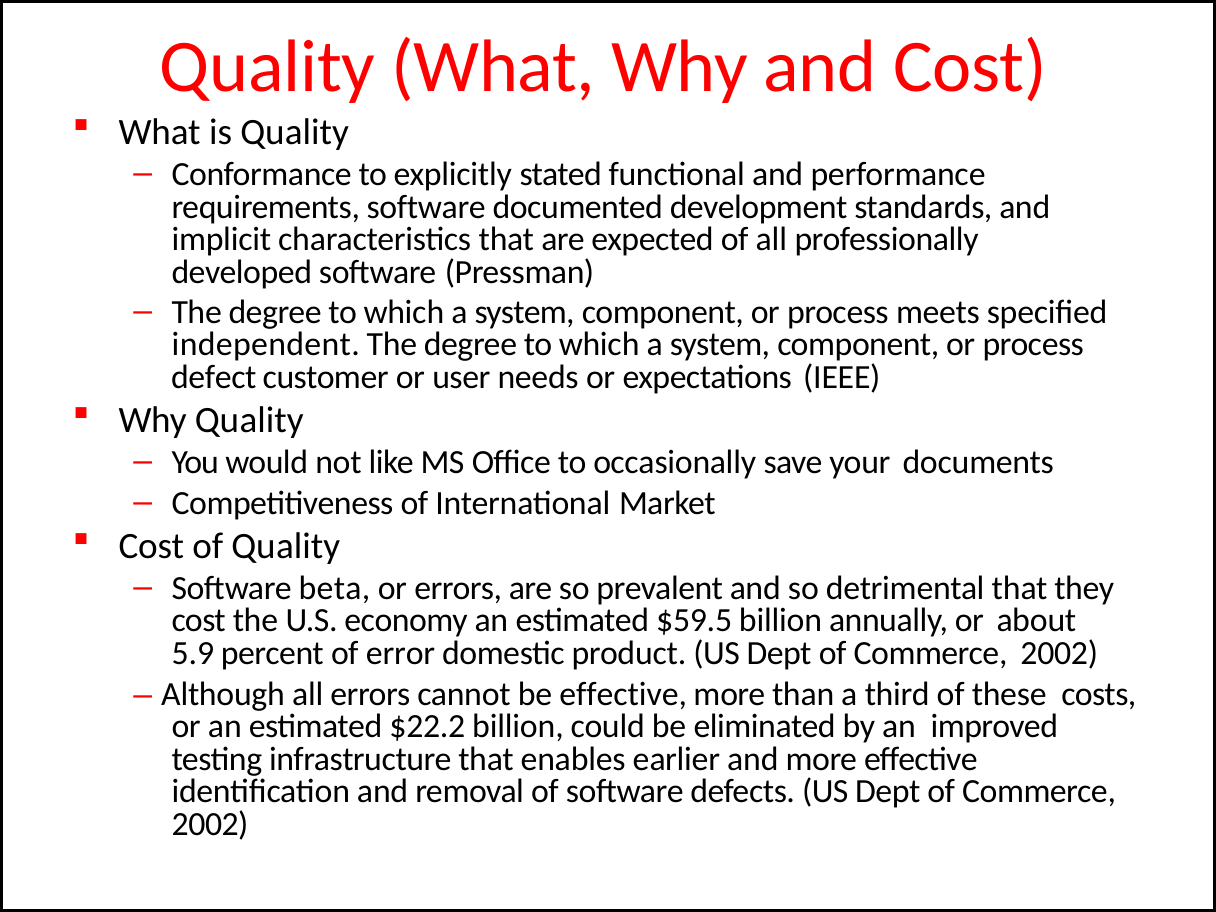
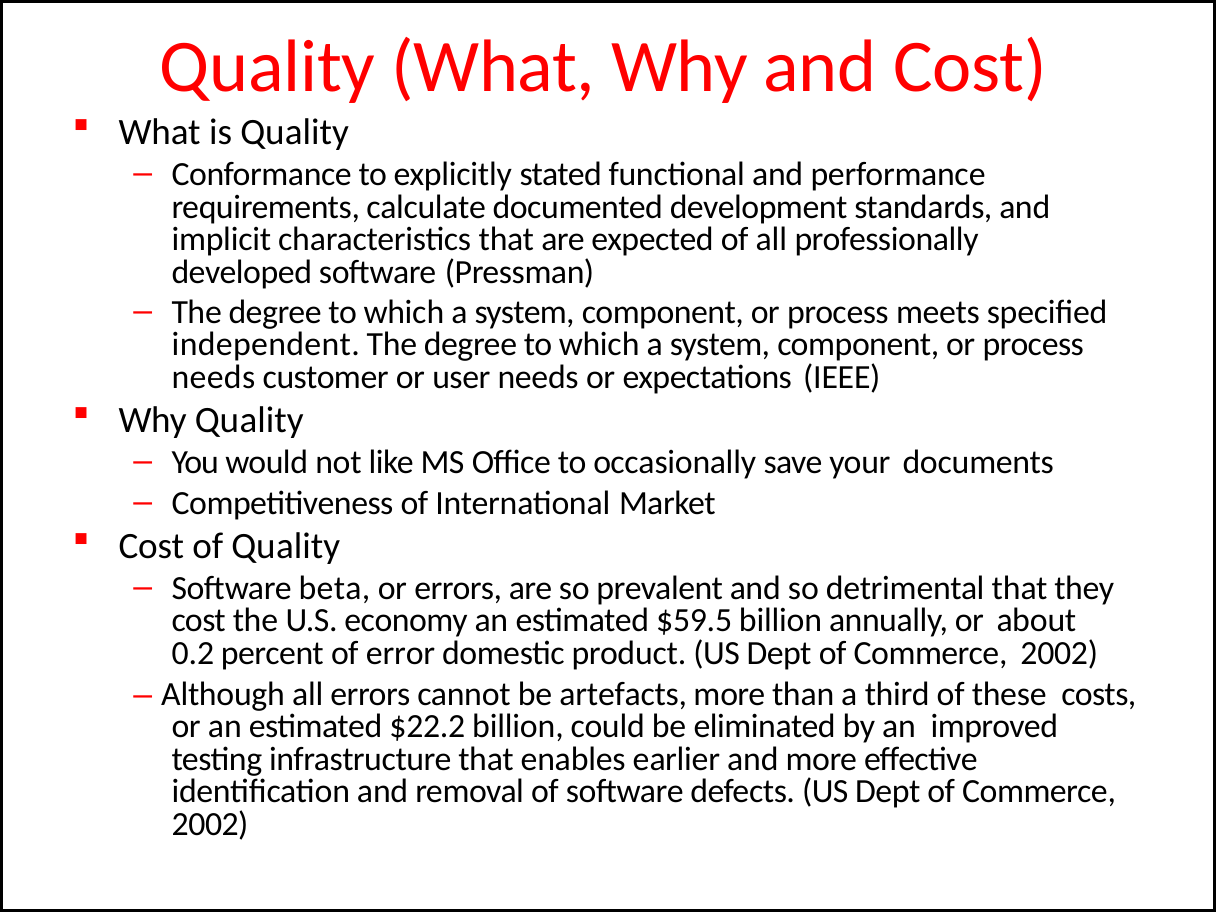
requirements software: software -> calculate
defect at (214, 377): defect -> needs
5.9: 5.9 -> 0.2
be effective: effective -> artefacts
